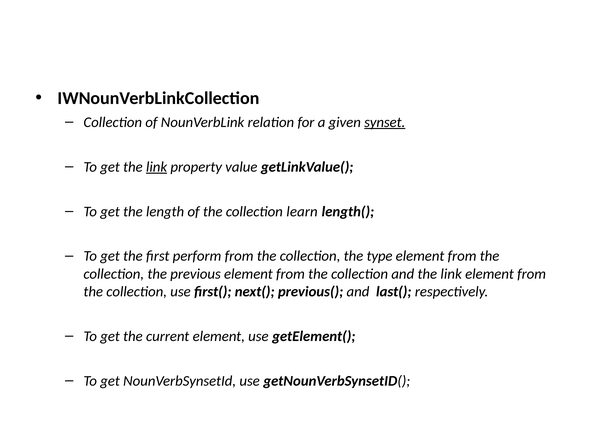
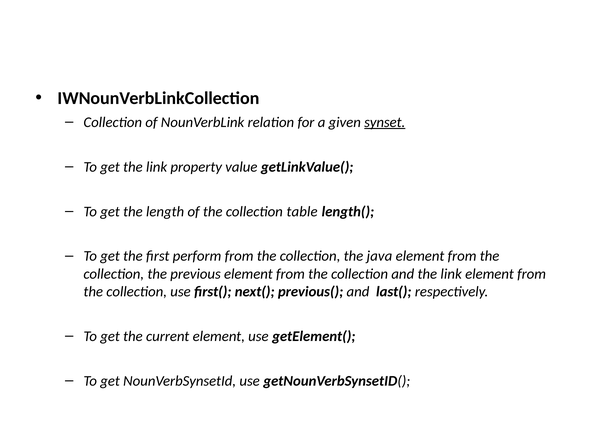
link at (157, 167) underline: present -> none
learn: learn -> table
type: type -> java
